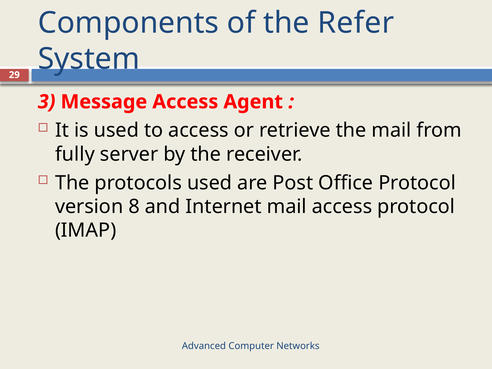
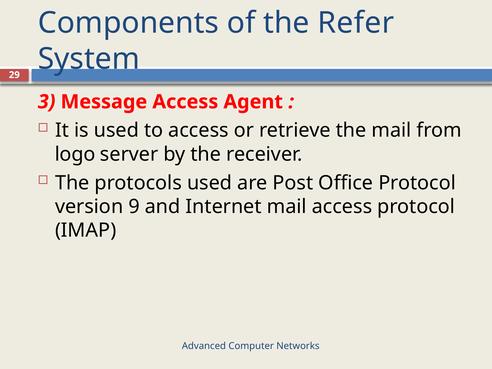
fully: fully -> logo
8: 8 -> 9
